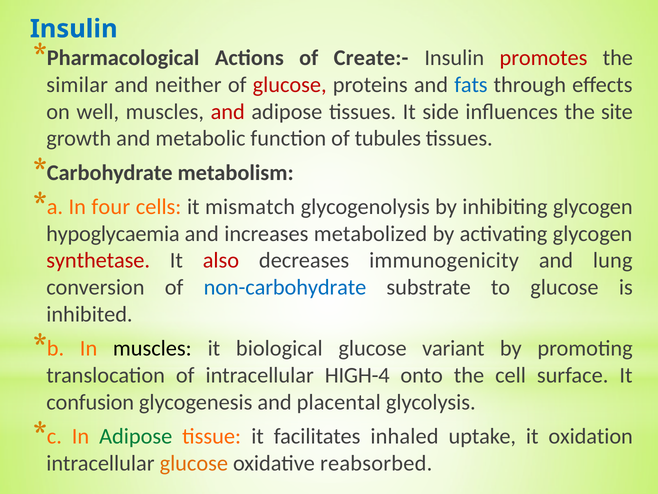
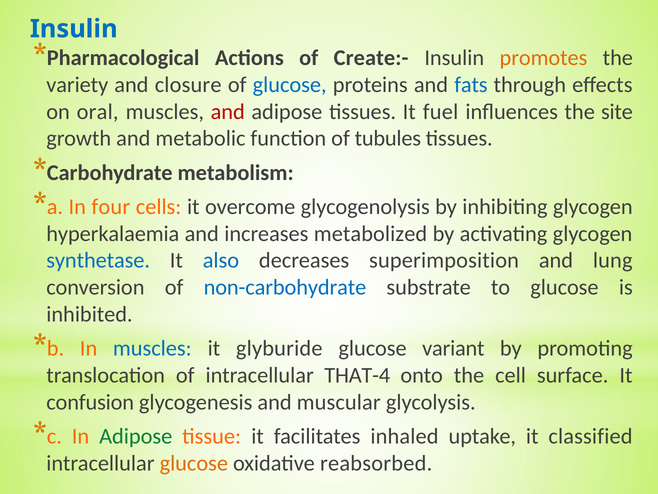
promotes colour: red -> orange
similar: similar -> variety
neither: neither -> closure
glucose at (290, 85) colour: red -> blue
well: well -> oral
side: side -> fuel
mismatch: mismatch -> overcome
hypoglycaemia: hypoglycaemia -> hyperkalaemia
synthetase colour: red -> blue
also colour: red -> blue
immunogenicity: immunogenicity -> superimposition
muscles at (152, 348) colour: black -> blue
biological: biological -> glyburide
HIGH-4: HIGH-4 -> THAT-4
placental: placental -> muscular
oxidation: oxidation -> classified
